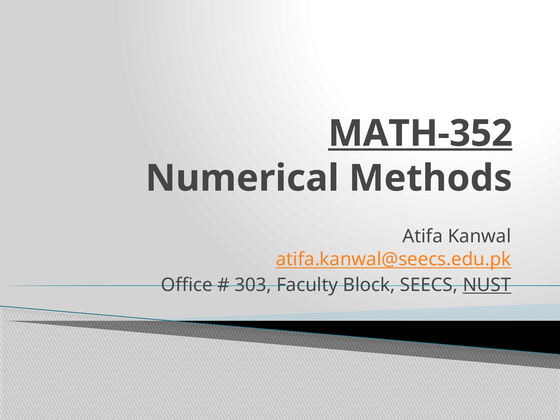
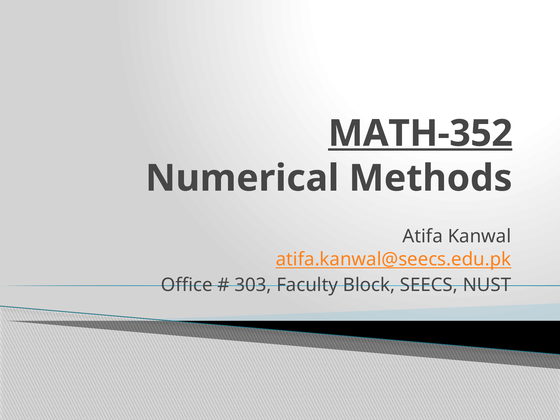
NUST underline: present -> none
